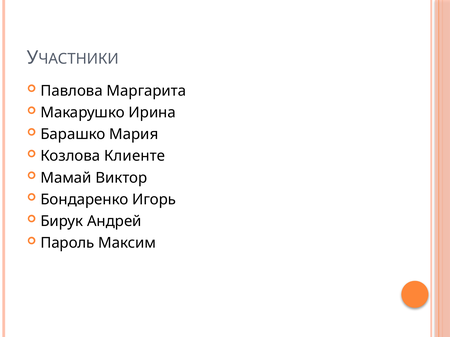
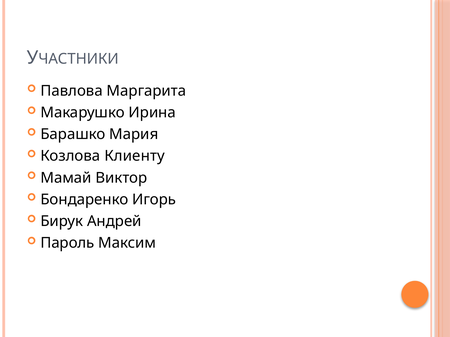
Клиенте: Клиенте -> Клиенту
